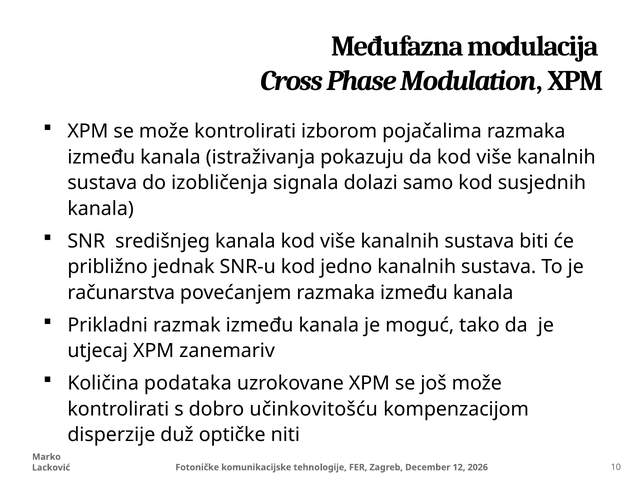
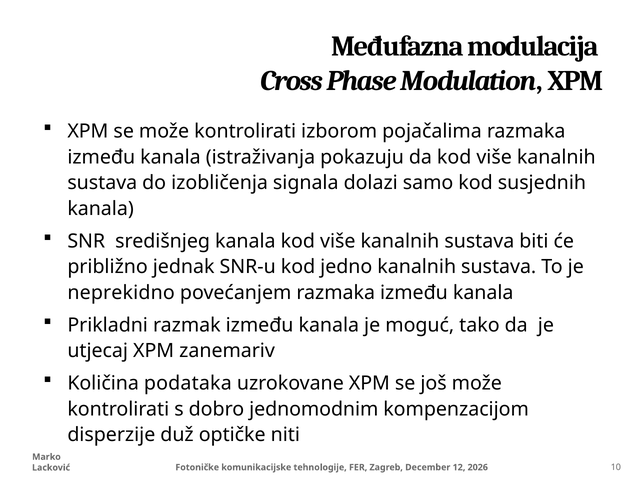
računarstva: računarstva -> neprekidno
učinkovitošću: učinkovitošću -> jednomodnim
